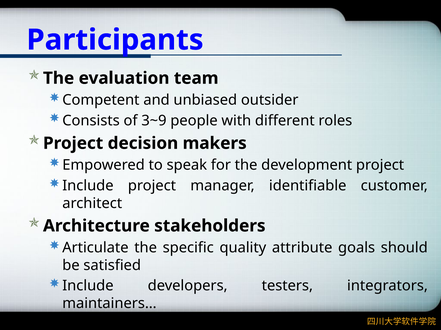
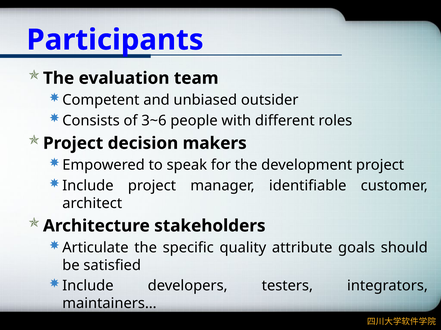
3~9: 3~9 -> 3~6
